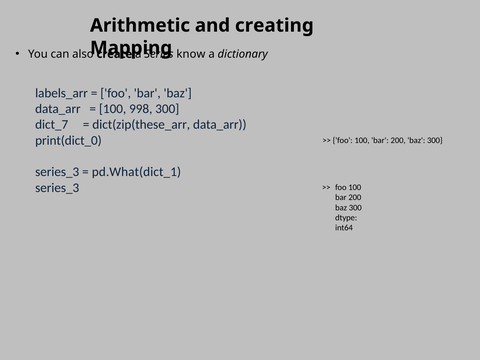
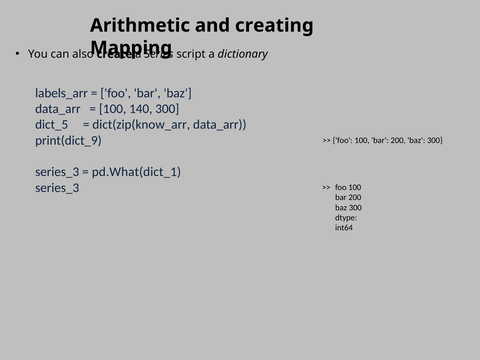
know: know -> script
998: 998 -> 140
dict_7: dict_7 -> dict_5
dict(zip(these_arr: dict(zip(these_arr -> dict(zip(know_arr
print(dict_0: print(dict_0 -> print(dict_9
